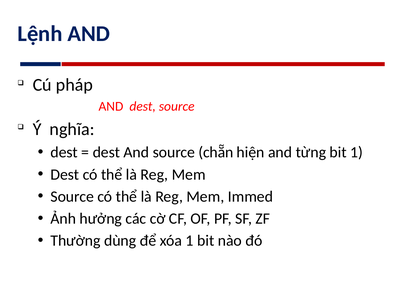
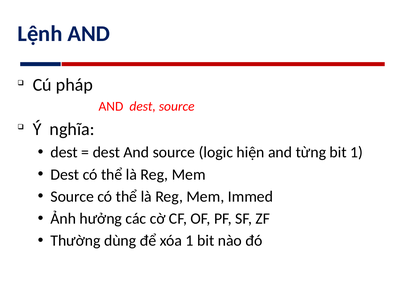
chẵn: chẵn -> logic
